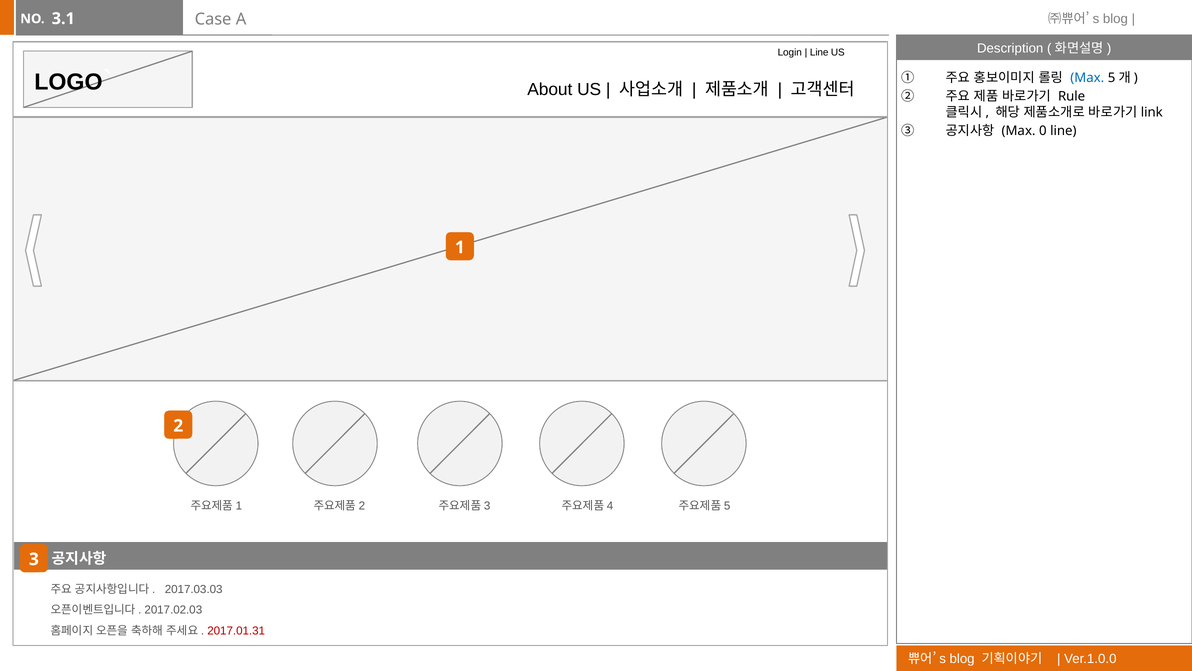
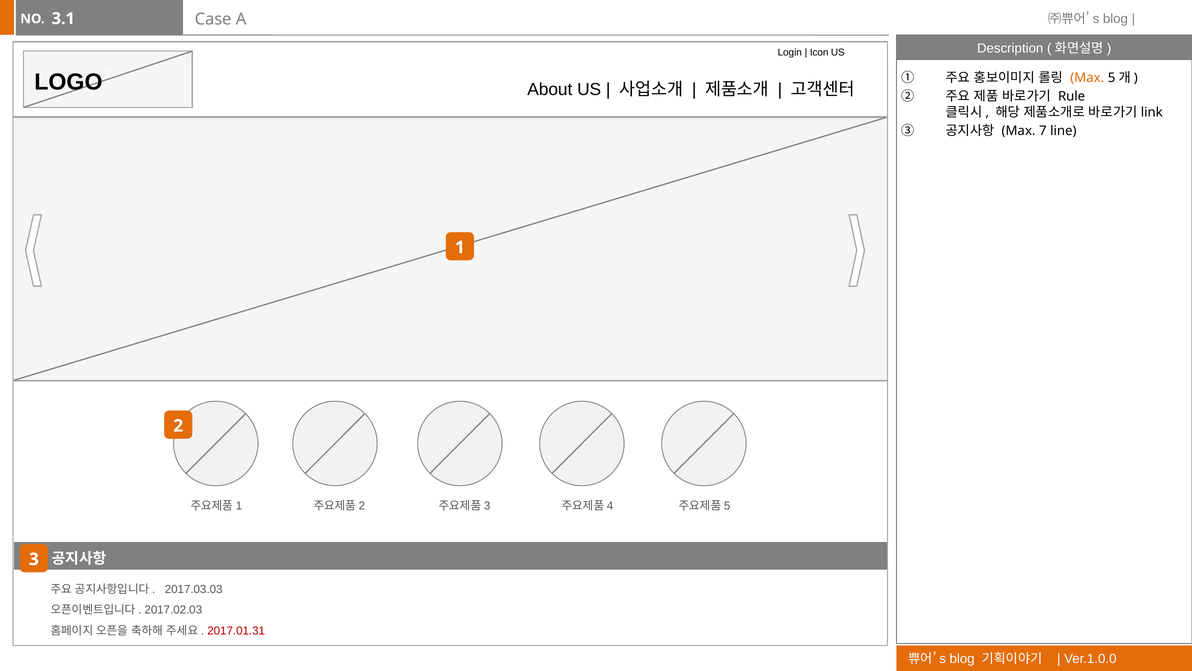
Line at (819, 52): Line -> Icon
Max at (1087, 78) colour: blue -> orange
0: 0 -> 7
